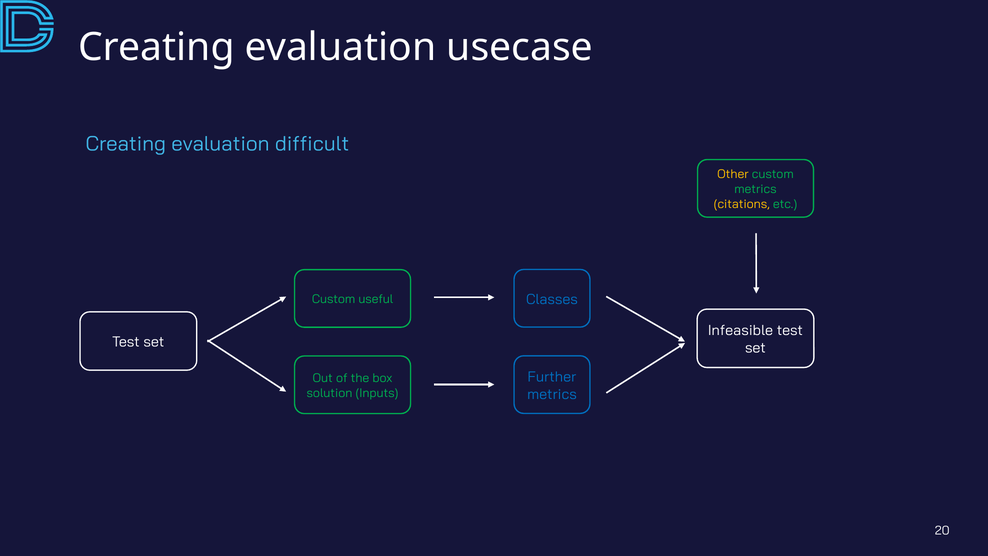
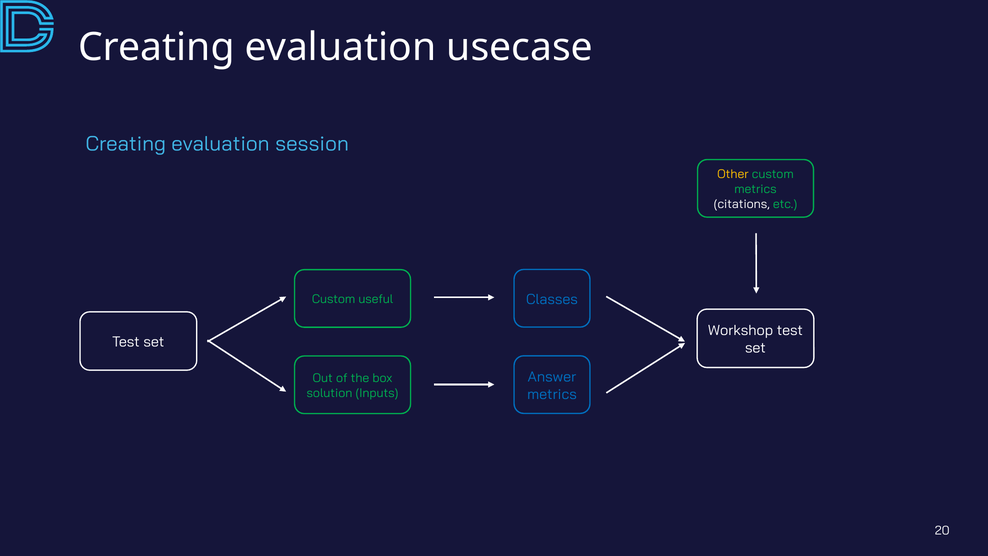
difficult: difficult -> session
citations colour: yellow -> white
Infeasible: Infeasible -> Workshop
Further: Further -> Answer
